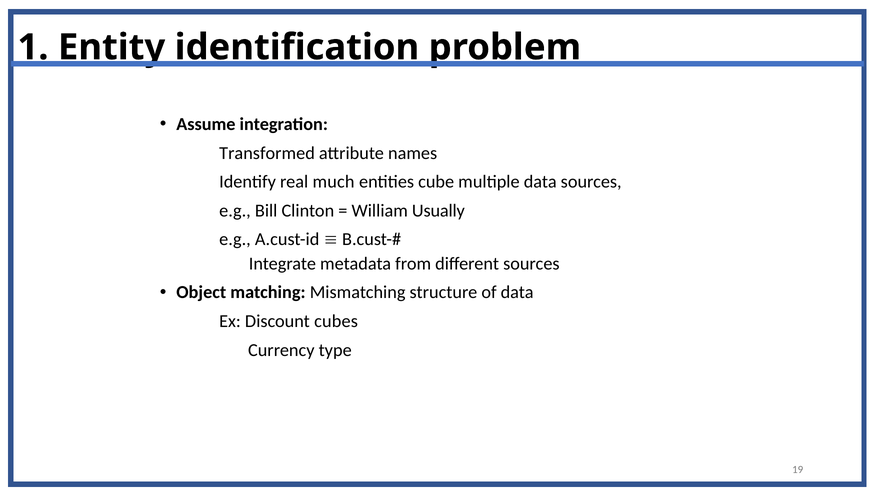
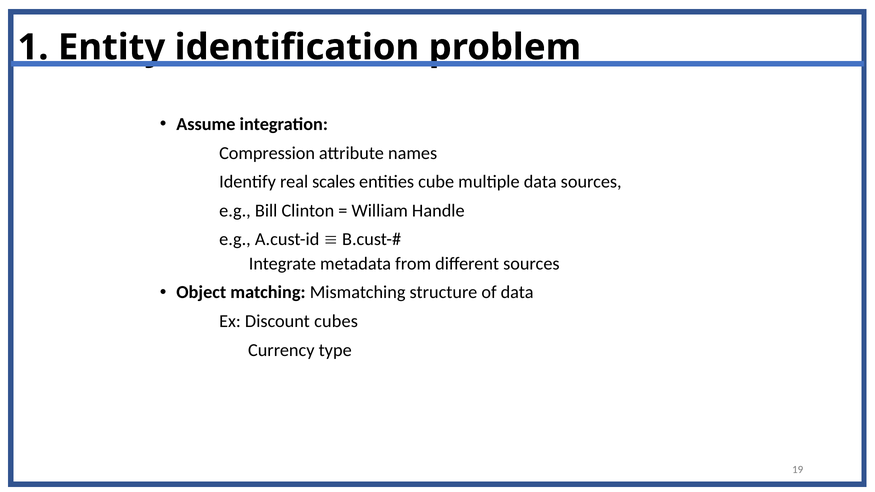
Transformed: Transformed -> Compression
much: much -> scales
Usually: Usually -> Handle
